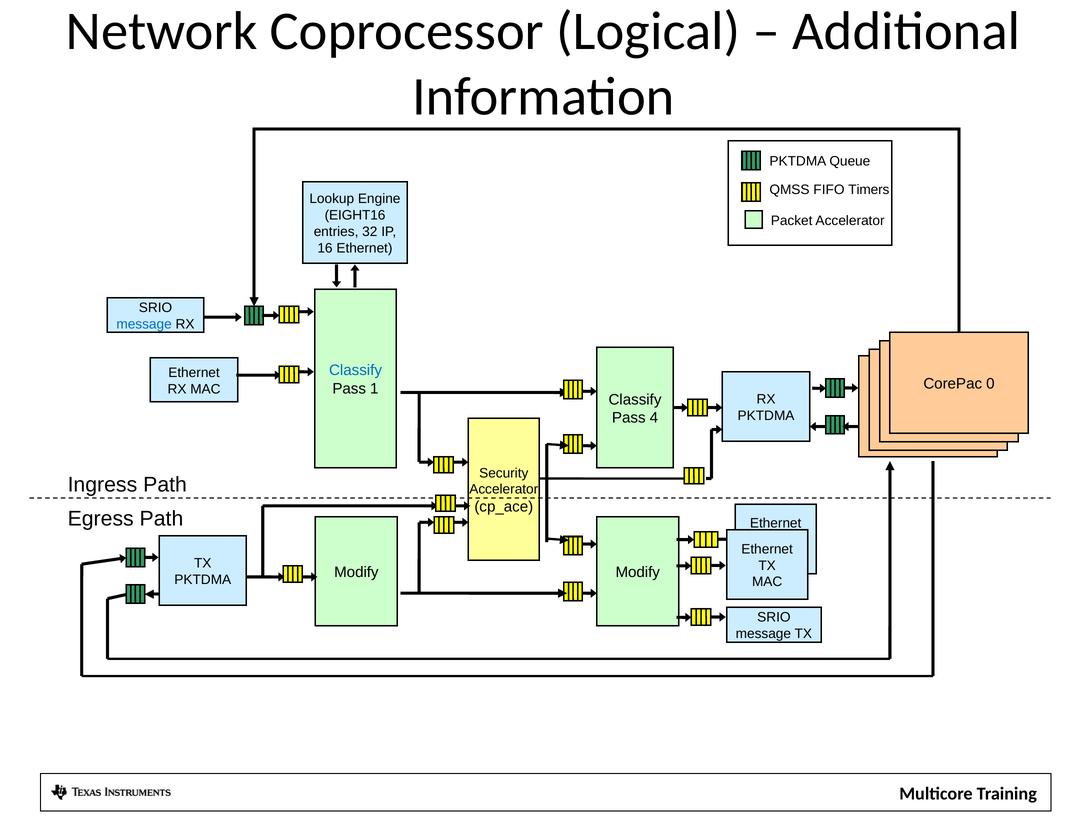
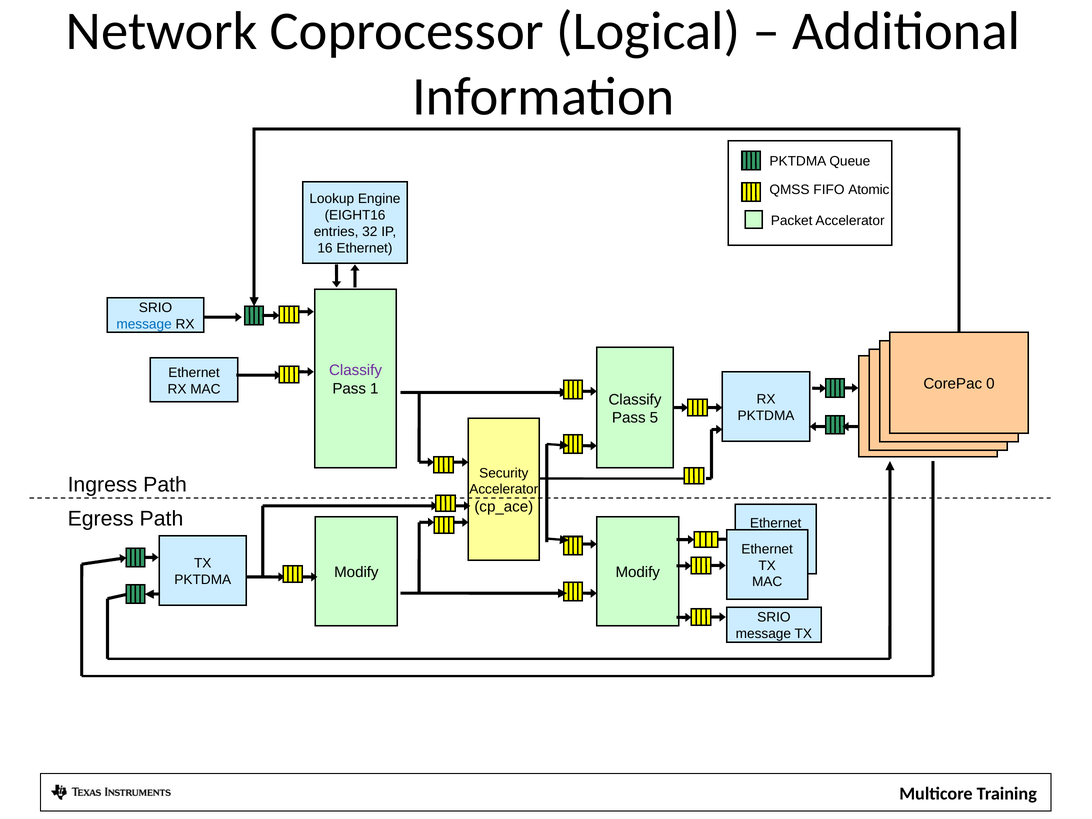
Timers: Timers -> Atomic
Classify at (356, 370) colour: blue -> purple
4: 4 -> 5
